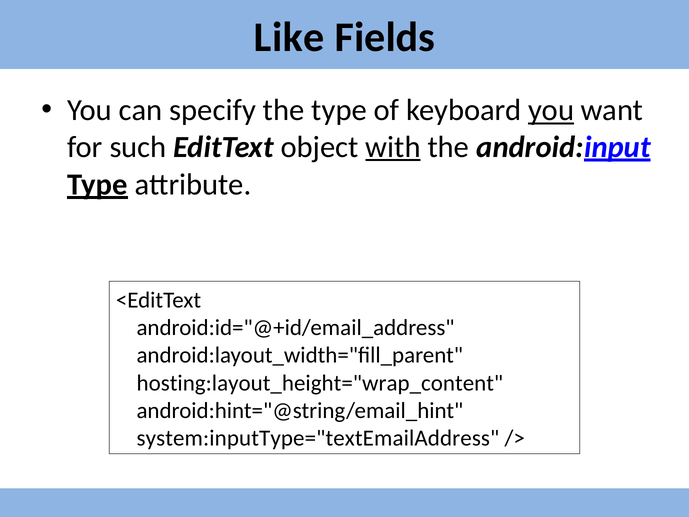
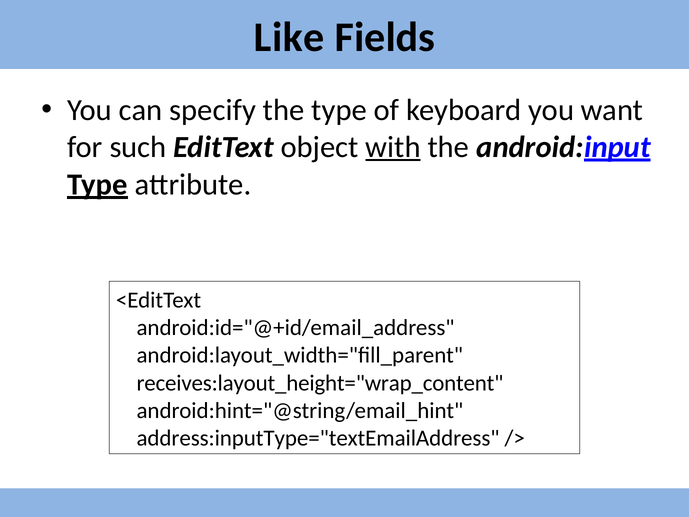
you at (551, 110) underline: present -> none
hosting:layout_height="wrap_content: hosting:layout_height="wrap_content -> receives:layout_height="wrap_content
system:inputType="textEmailAddress: system:inputType="textEmailAddress -> address:inputType="textEmailAddress
